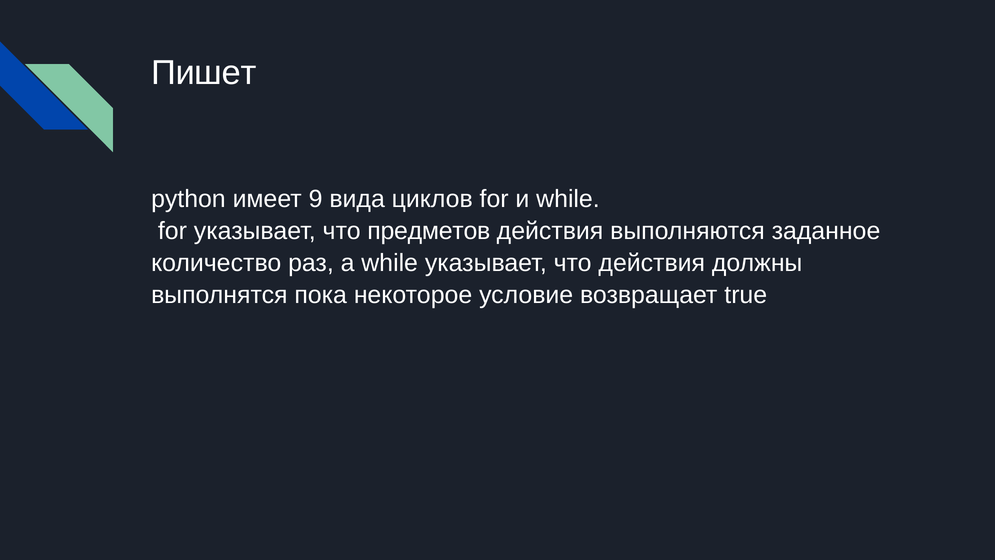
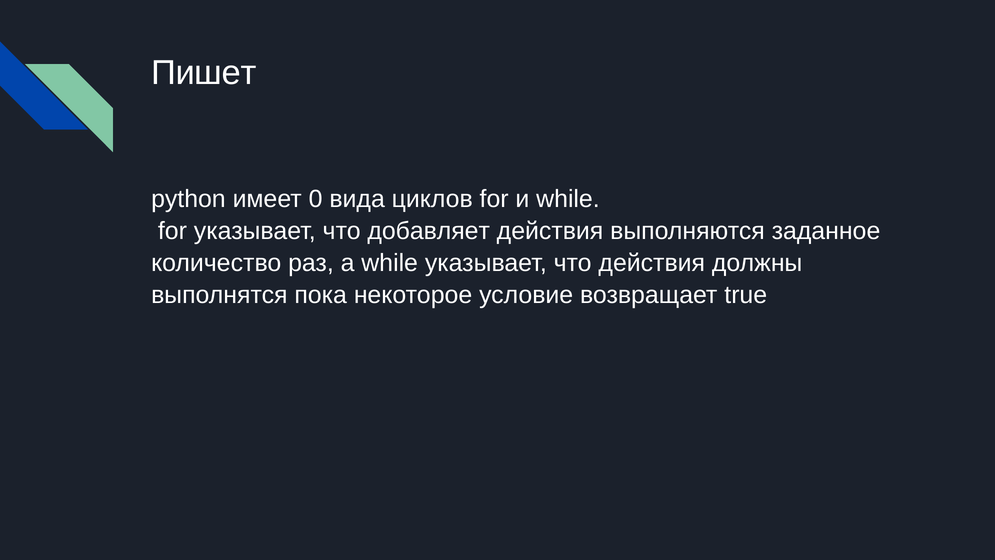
9: 9 -> 0
предметов: предметов -> добавляет
